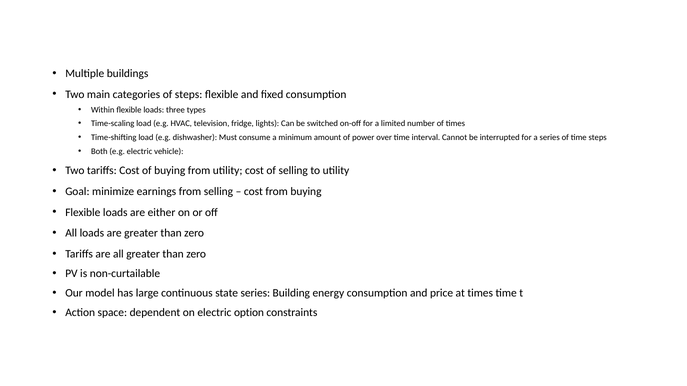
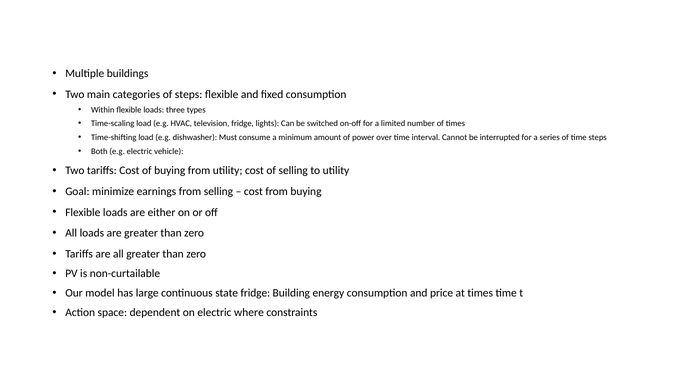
state series: series -> fridge
option: option -> where
